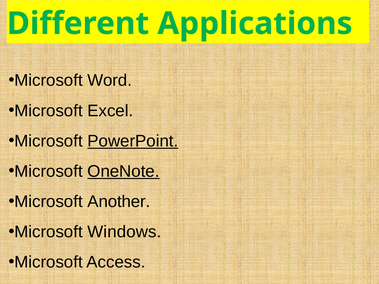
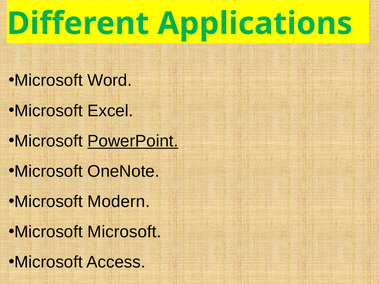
OneNote underline: present -> none
Another: Another -> Modern
Windows at (124, 232): Windows -> Microsoft
